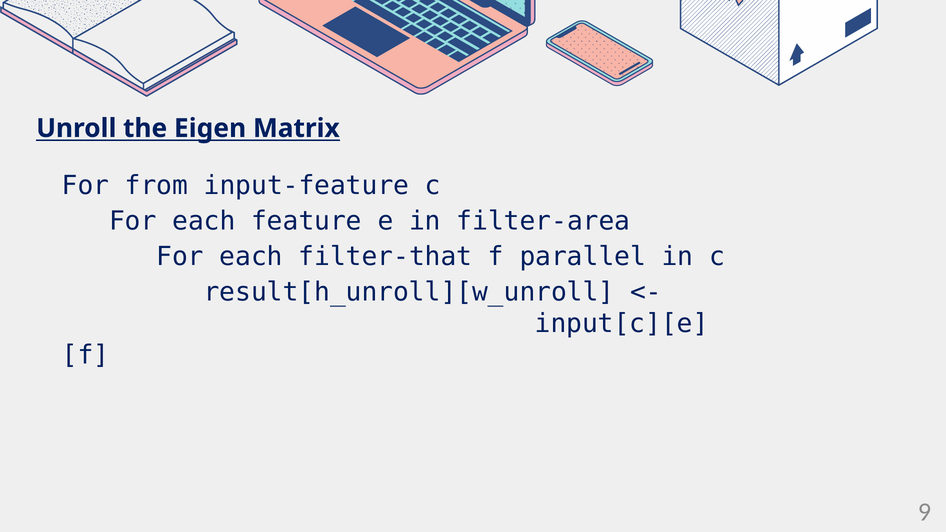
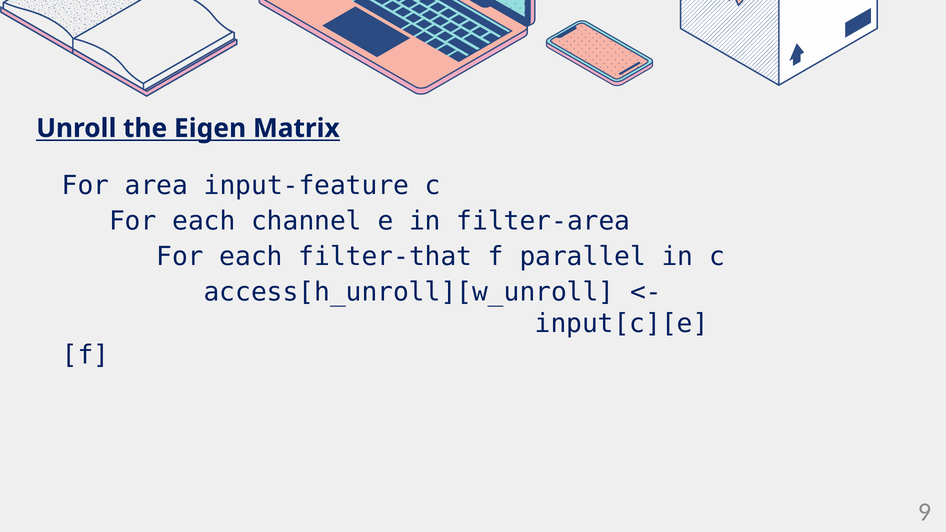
from: from -> area
feature: feature -> channel
result[h_unroll][w_unroll: result[h_unroll][w_unroll -> access[h_unroll][w_unroll
